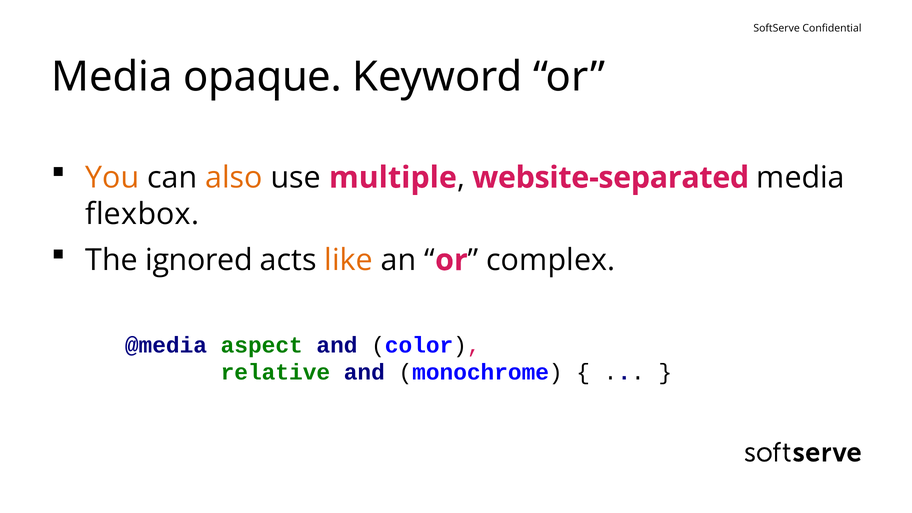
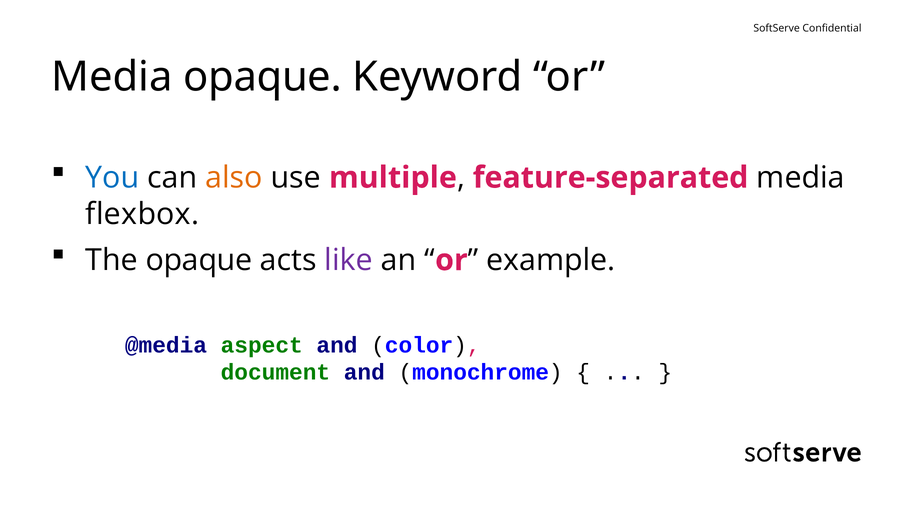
You colour: orange -> blue
website-separated: website-separated -> feature-separated
The ignored: ignored -> opaque
like colour: orange -> purple
complex: complex -> example
relative: relative -> document
